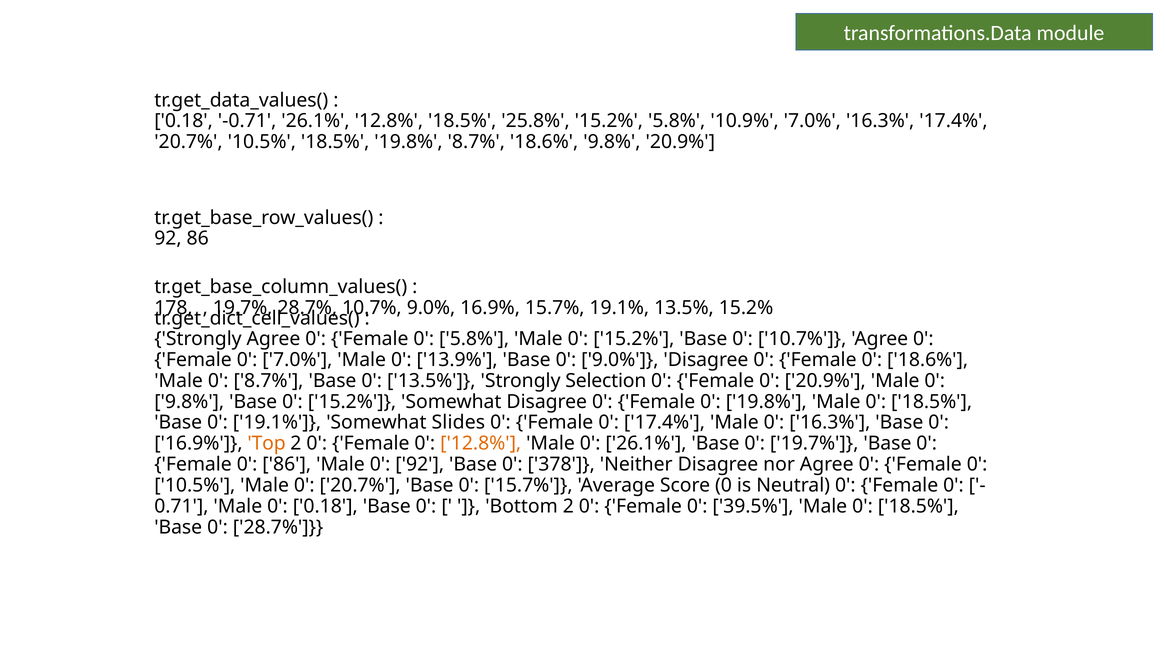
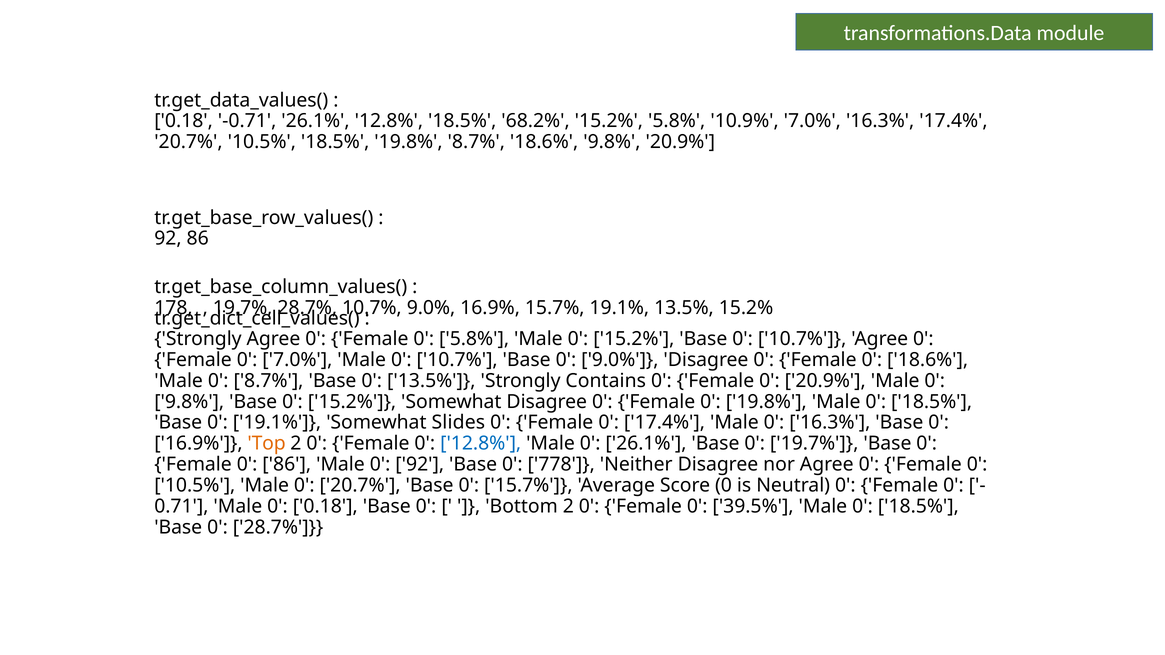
25.8%: 25.8% -> 68.2%
Male 0 13.9%: 13.9% -> 10.7%
Selection: Selection -> Contains
12.8% at (481, 444) colour: orange -> blue
378: 378 -> 778
